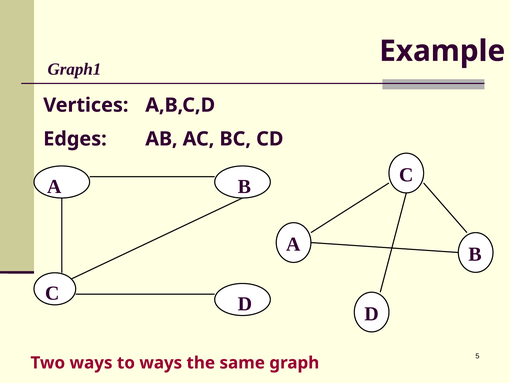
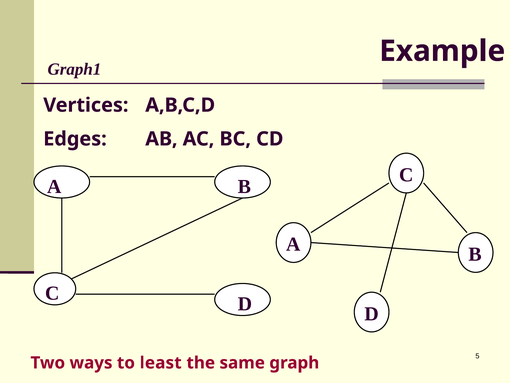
to ways: ways -> least
